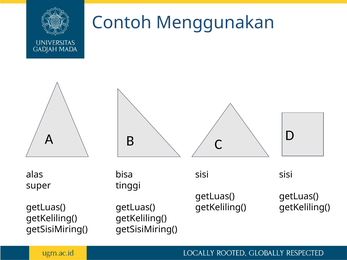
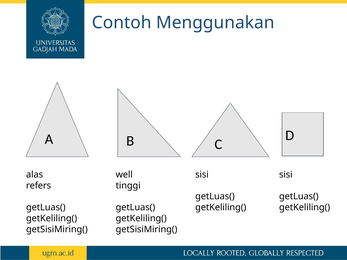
bisa: bisa -> well
super: super -> refers
